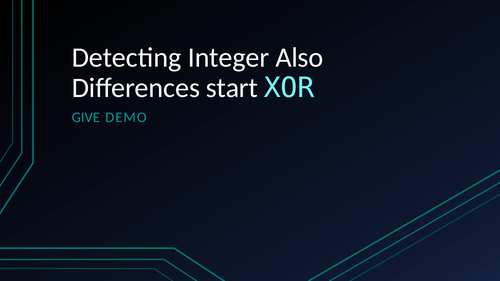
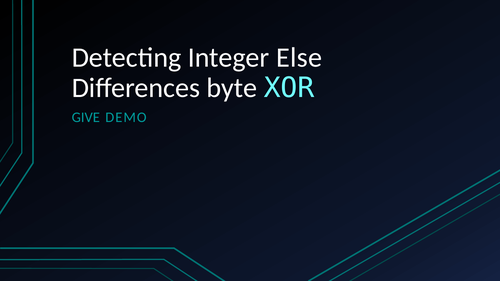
Also: Also -> Else
start: start -> byte
